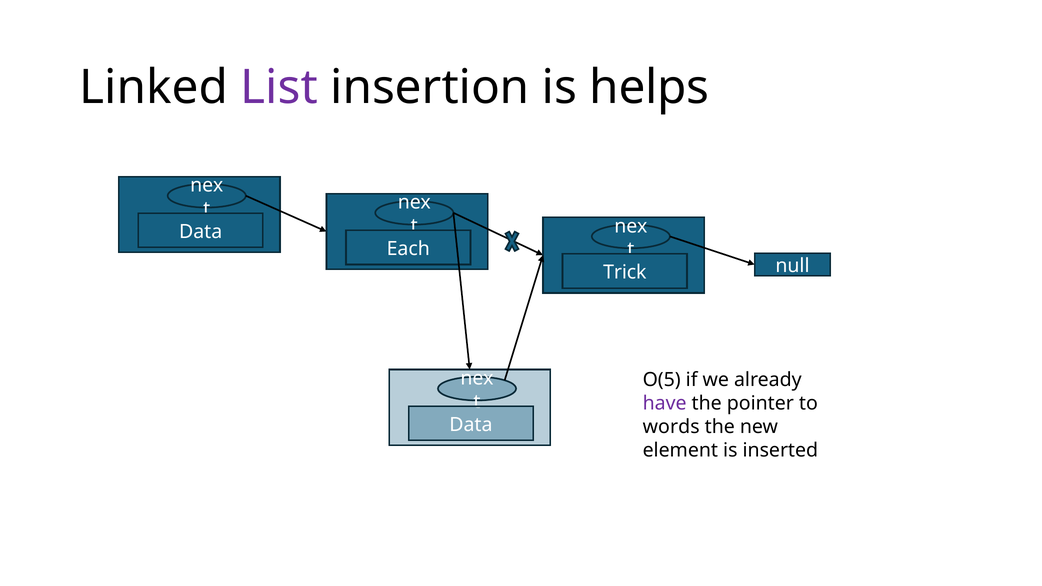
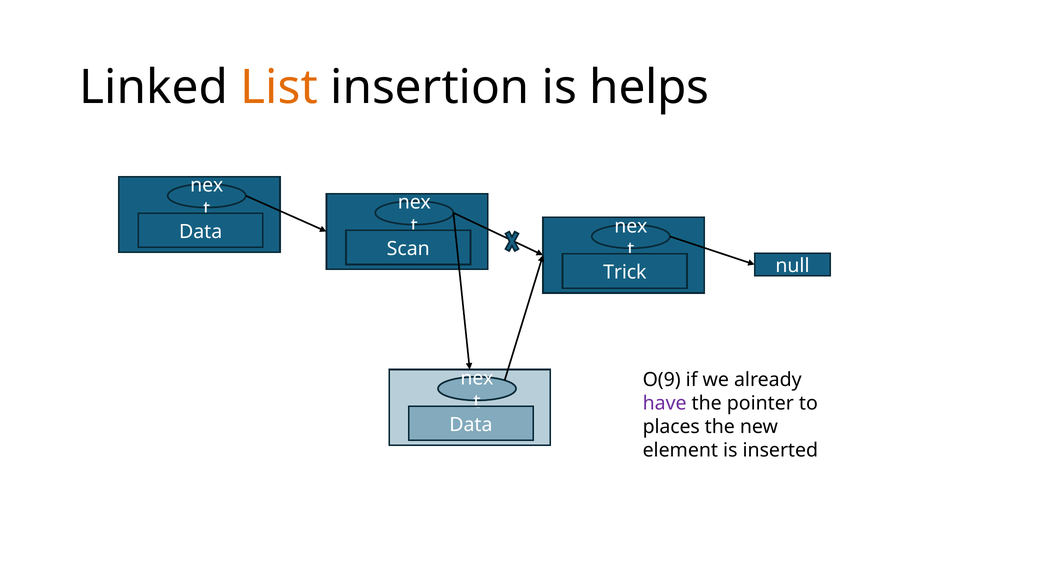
List colour: purple -> orange
Each: Each -> Scan
O(5: O(5 -> O(9
words: words -> places
